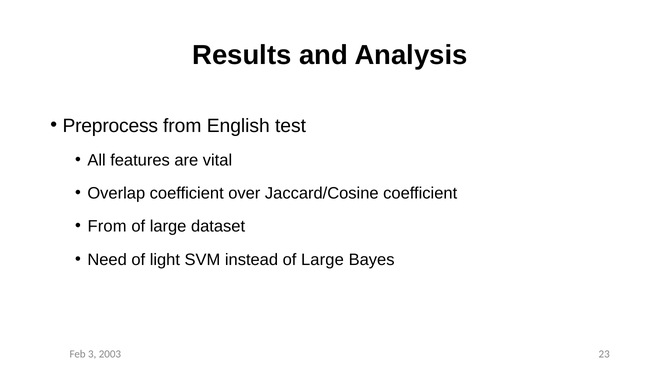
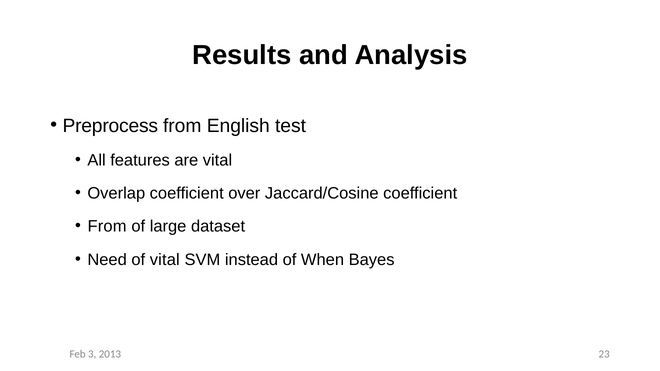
of light: light -> vital
instead of Large: Large -> When
2003: 2003 -> 2013
